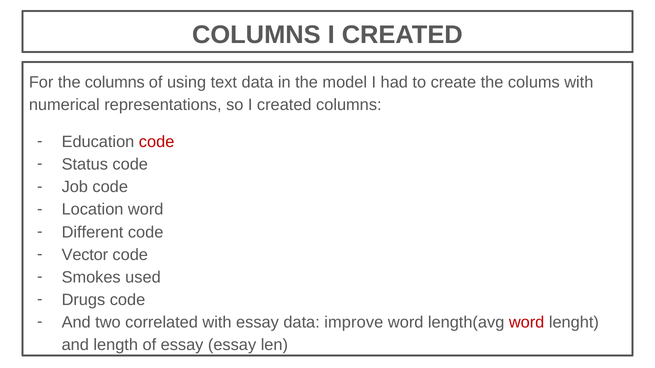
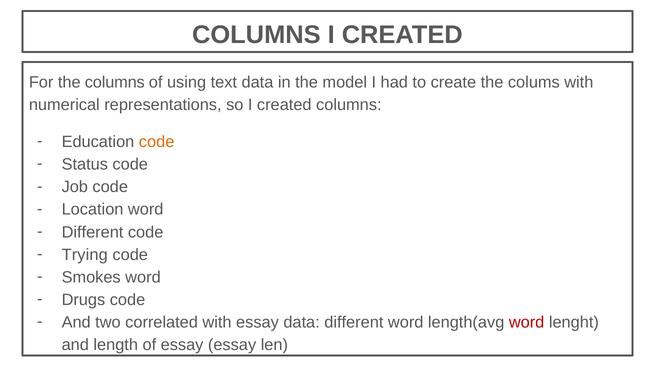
code at (157, 142) colour: red -> orange
Vector: Vector -> Trying
Smokes used: used -> word
data improve: improve -> different
